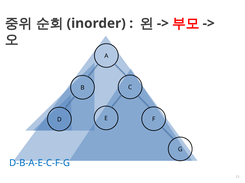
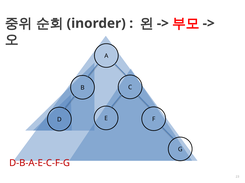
D-B-A-E-C-F-G colour: blue -> red
